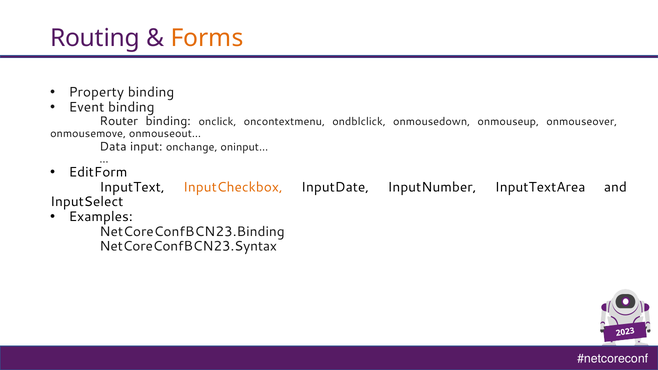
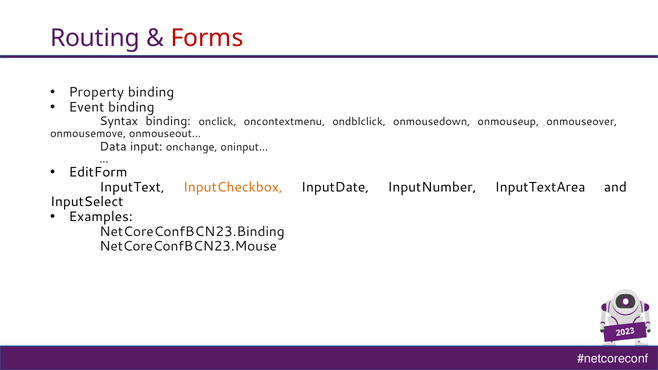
Forms colour: orange -> red
Router: Router -> Syntax
NetCoreConfBCN23.Syntax: NetCoreConfBCN23.Syntax -> NetCoreConfBCN23.Mouse
